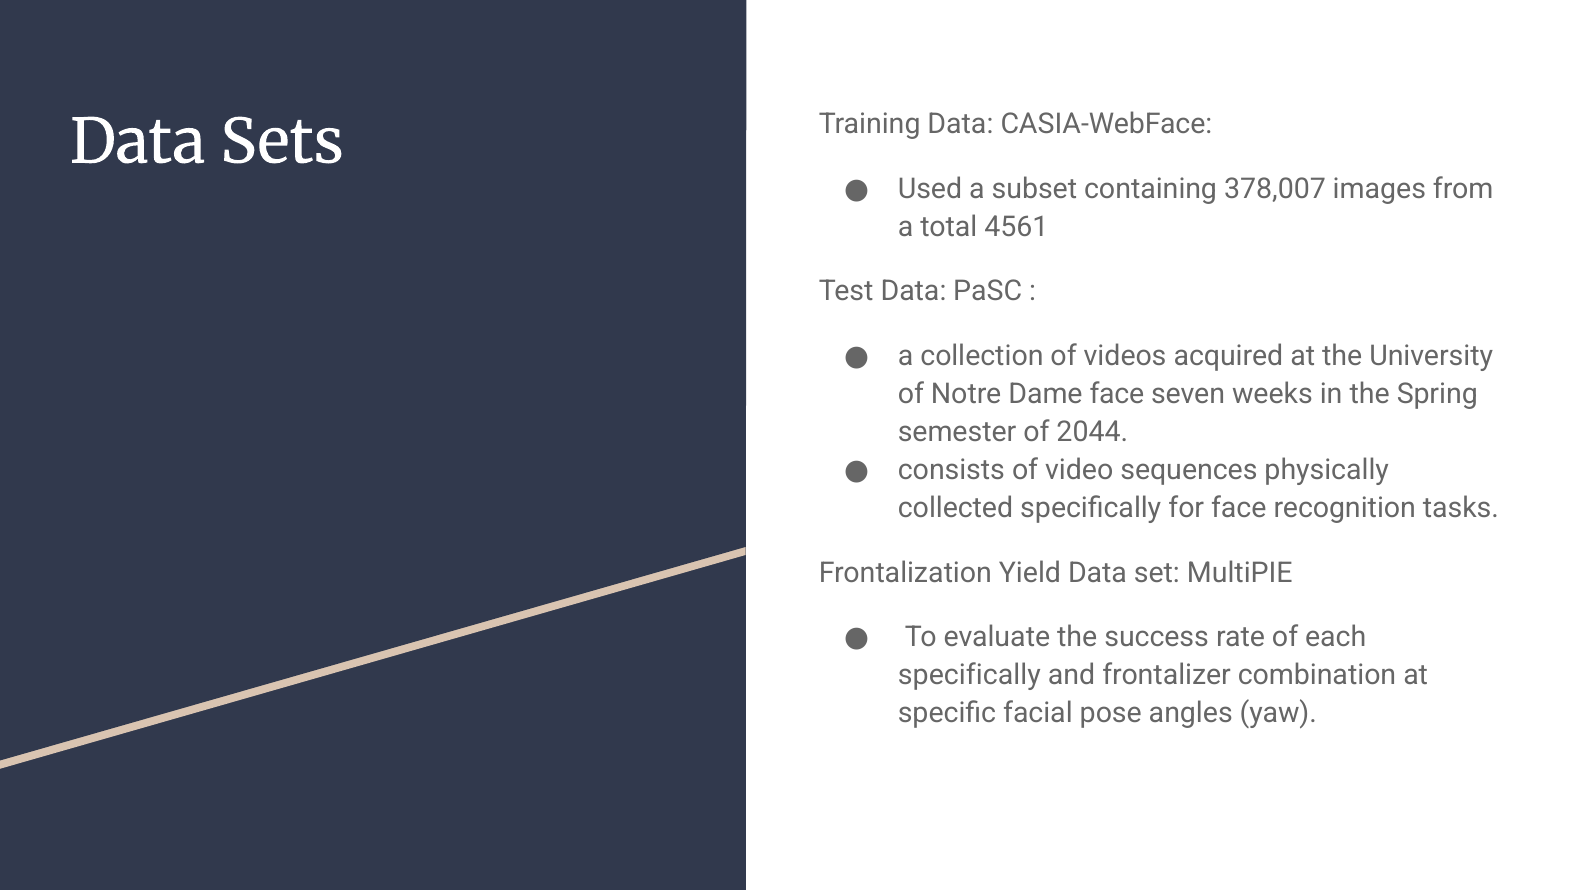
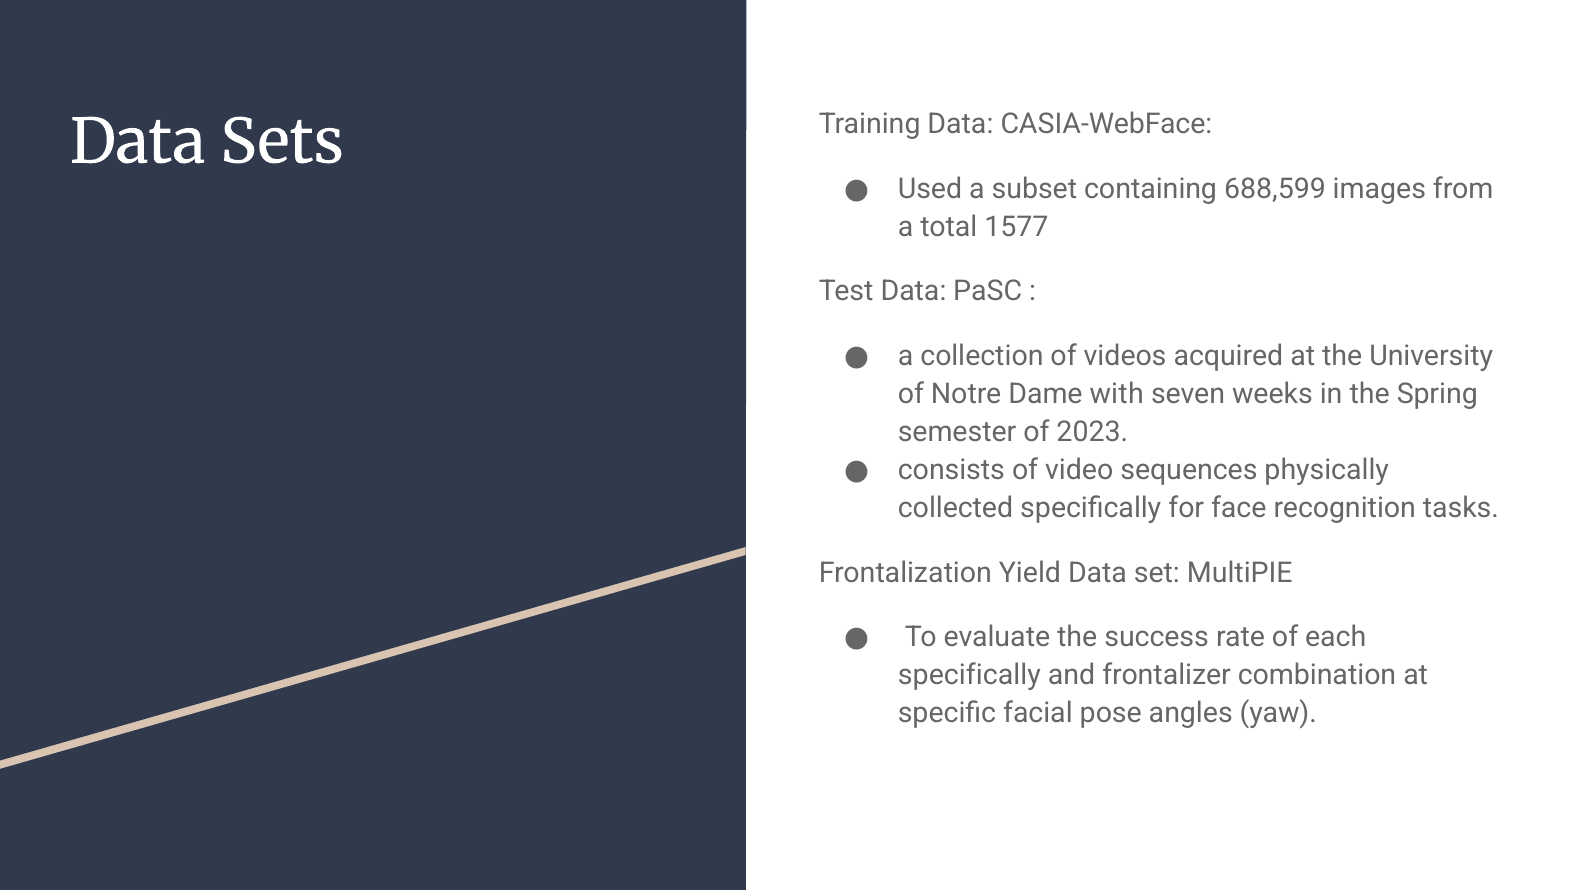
378,007: 378,007 -> 688,599
4561: 4561 -> 1577
Dame face: face -> with
2044: 2044 -> 2023
